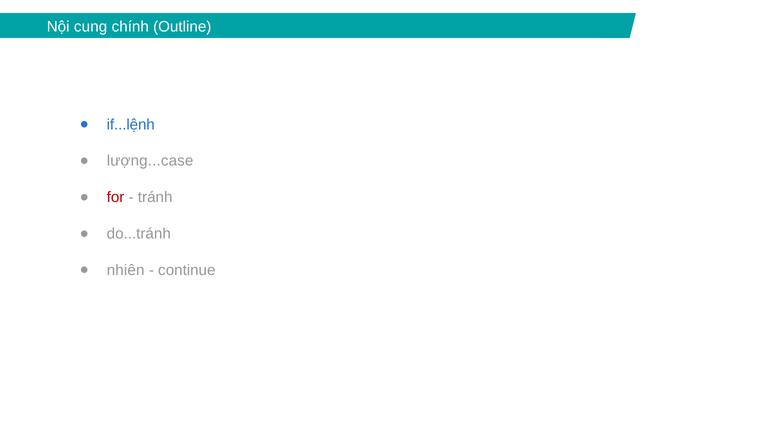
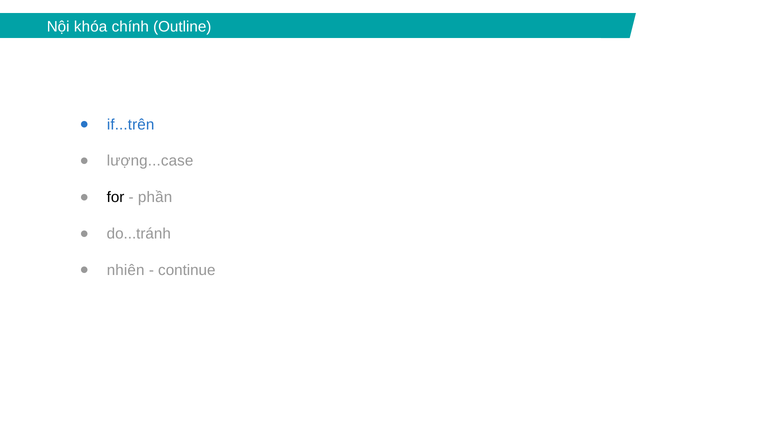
cung: cung -> khóa
if...lệnh: if...lệnh -> if...trên
for colour: red -> black
tránh: tránh -> phần
